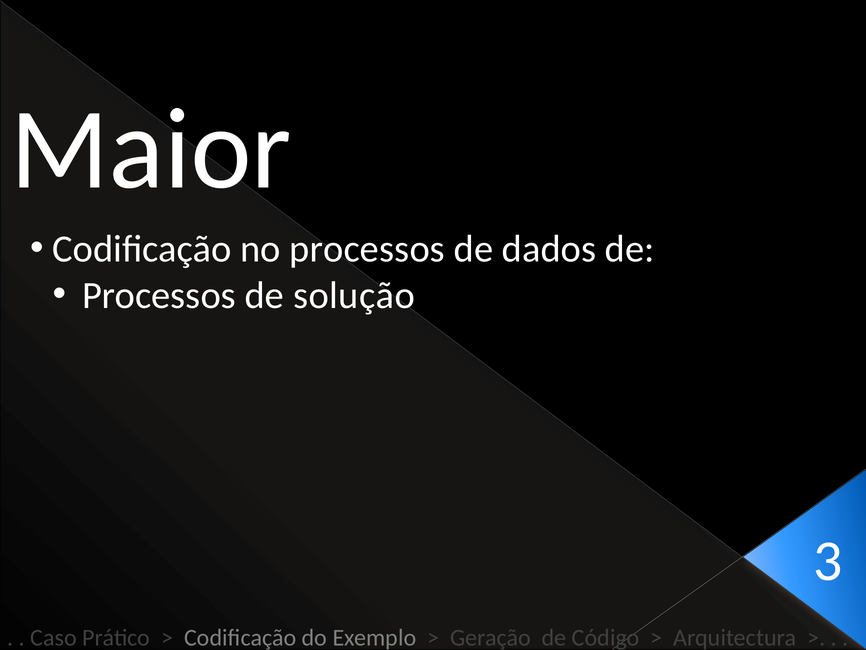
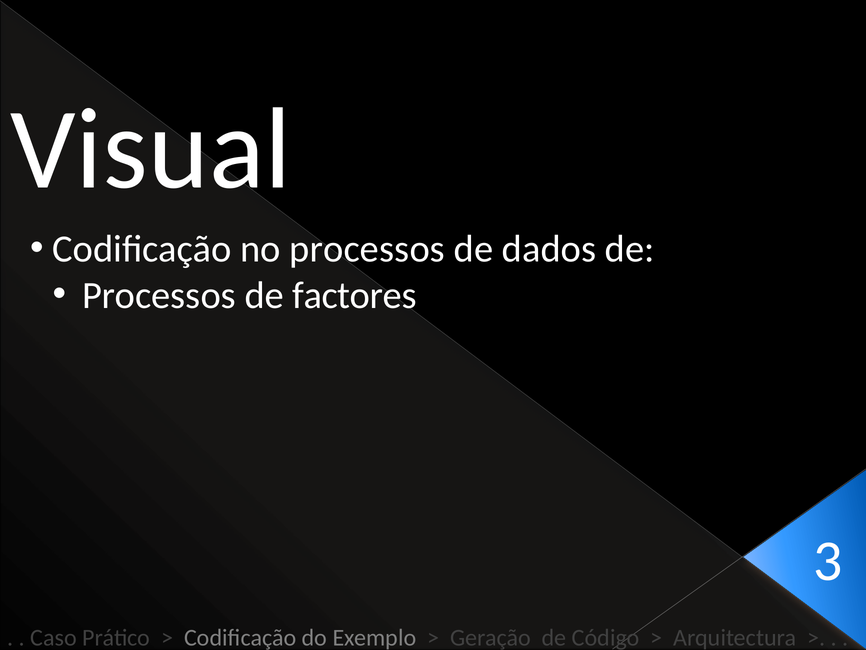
Maior: Maior -> Visual
solução: solução -> factores
